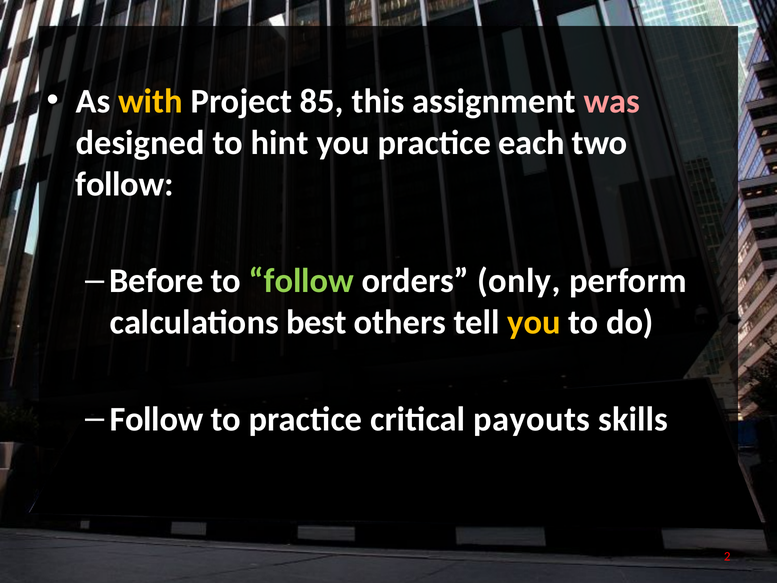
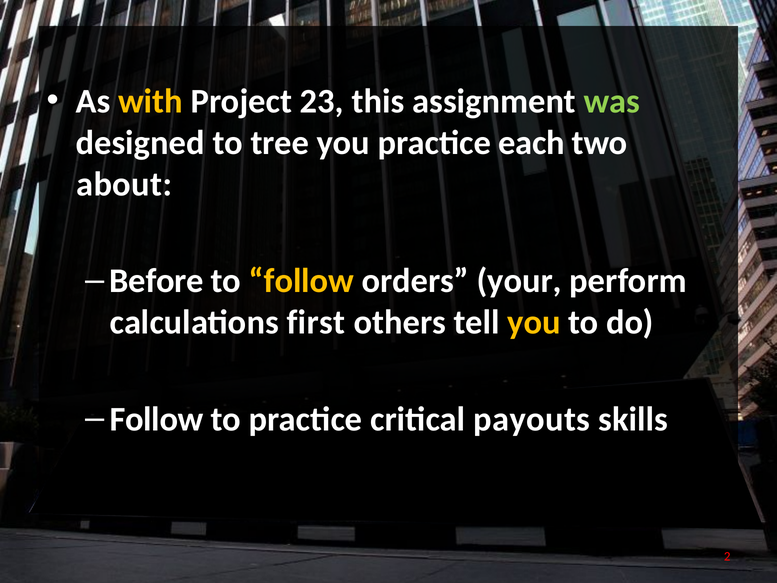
85: 85 -> 23
was colour: pink -> light green
hint: hint -> tree
follow at (124, 184): follow -> about
follow at (301, 281) colour: light green -> yellow
only: only -> your
best: best -> first
